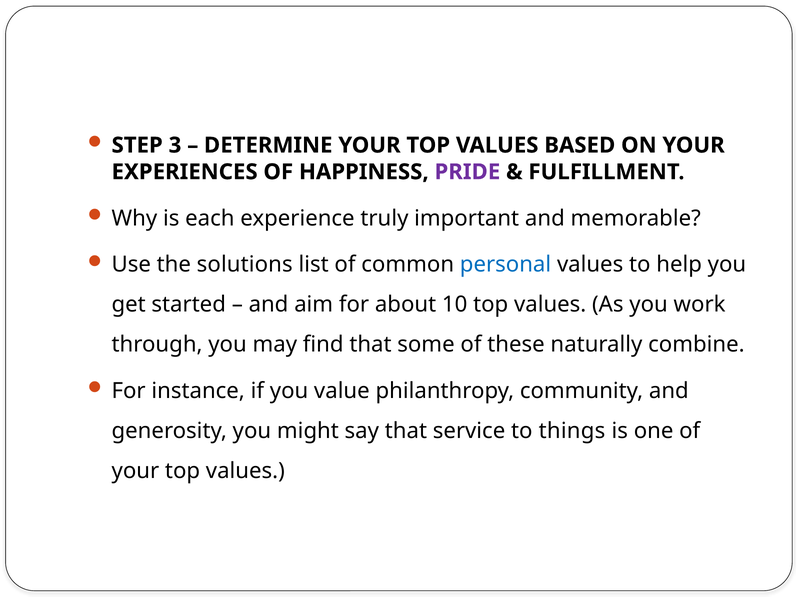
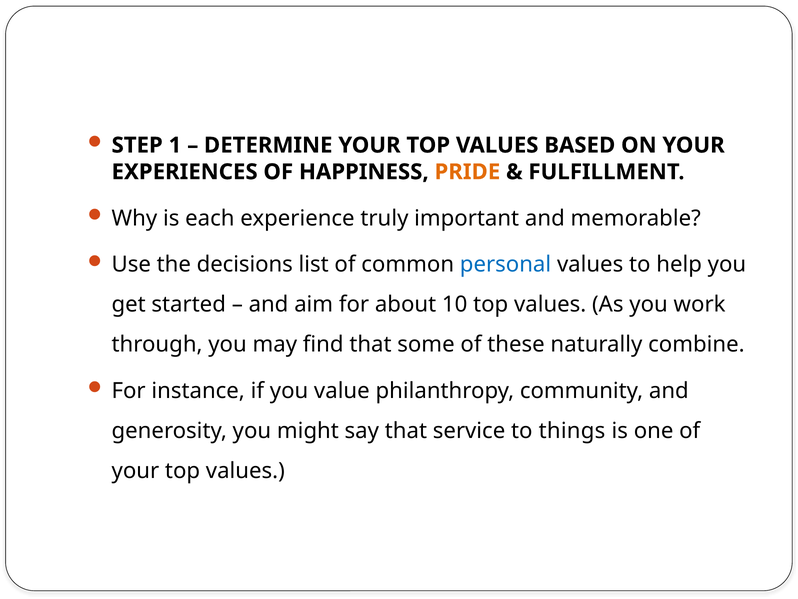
3: 3 -> 1
PRIDE colour: purple -> orange
solutions: solutions -> decisions
